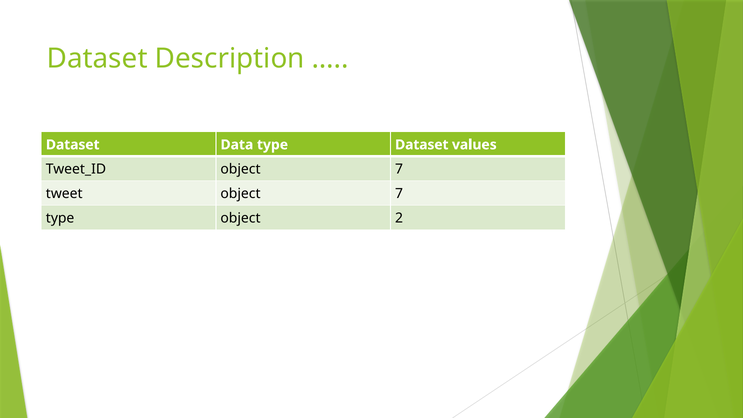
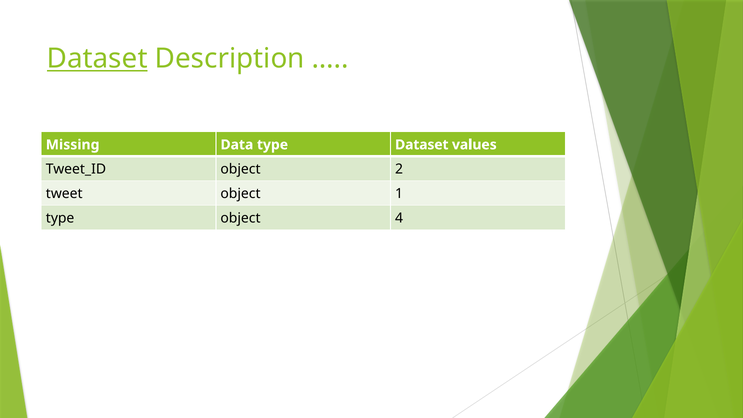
Dataset at (97, 59) underline: none -> present
Dataset at (73, 145): Dataset -> Missing
7 at (399, 169): 7 -> 2
tweet object 7: 7 -> 1
2: 2 -> 4
